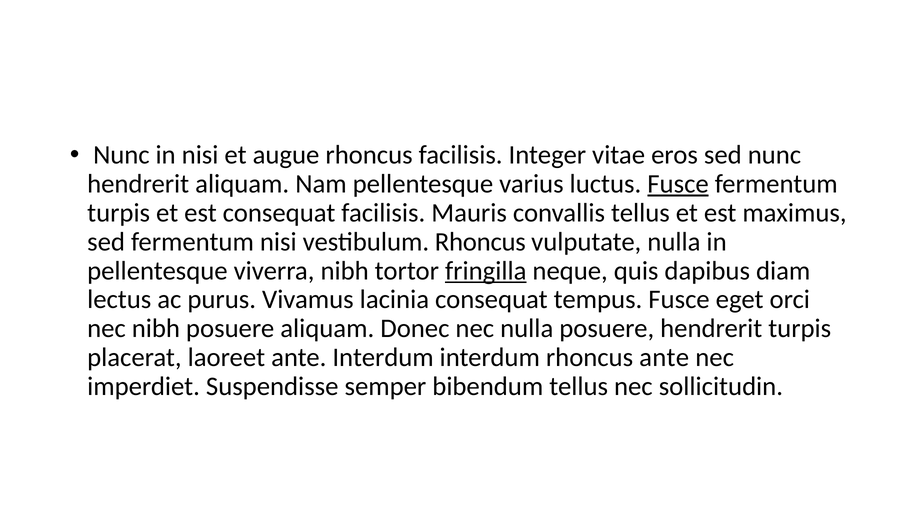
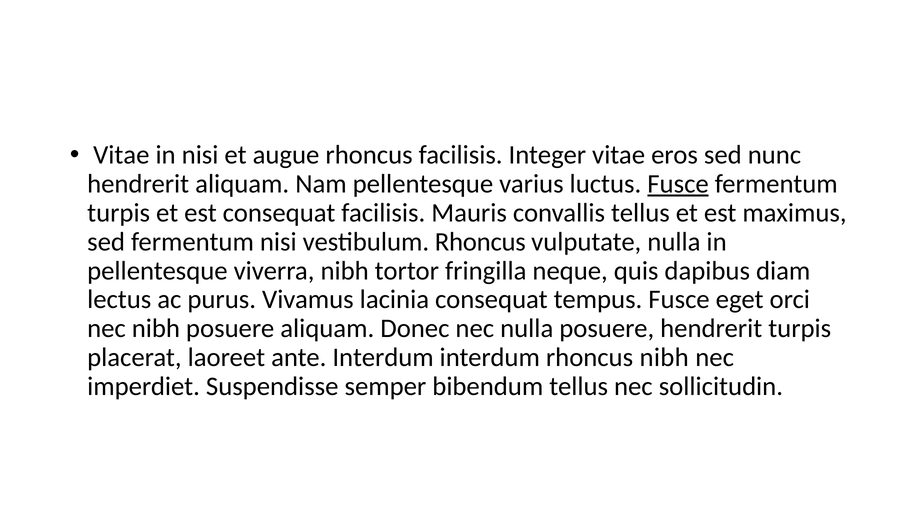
Nunc at (121, 155): Nunc -> Vitae
fringilla underline: present -> none
rhoncus ante: ante -> nibh
